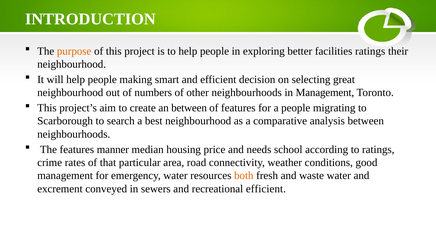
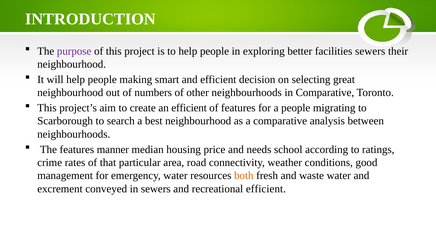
purpose colour: orange -> purple
facilities ratings: ratings -> sewers
in Management: Management -> Comparative
an between: between -> efficient
